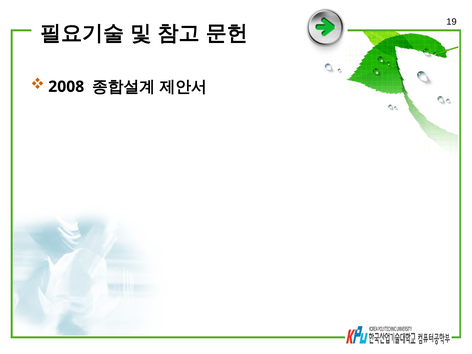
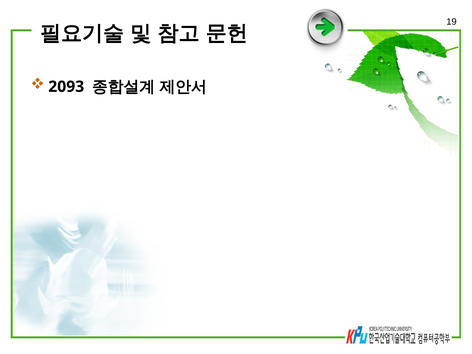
2008: 2008 -> 2093
